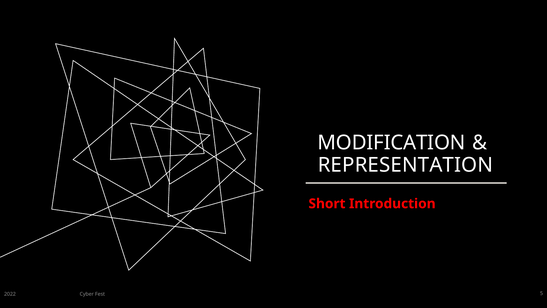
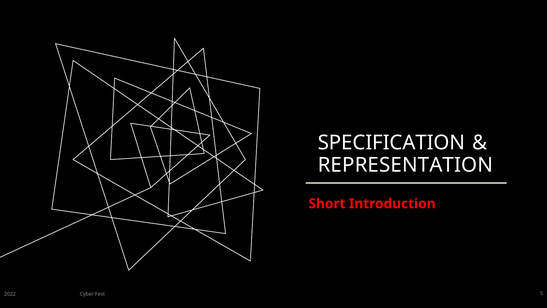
MODIFICATION: MODIFICATION -> SPECIFICATION
